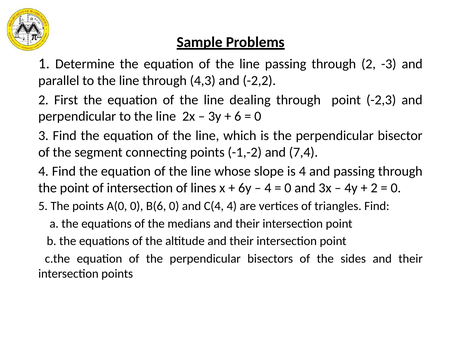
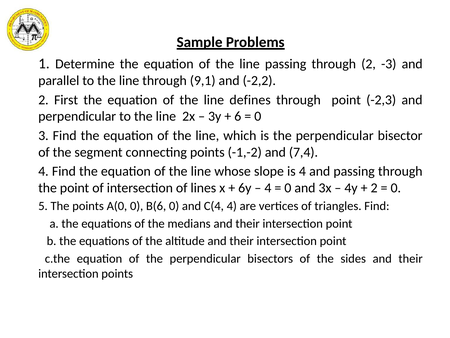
4,3: 4,3 -> 9,1
dealing: dealing -> defines
